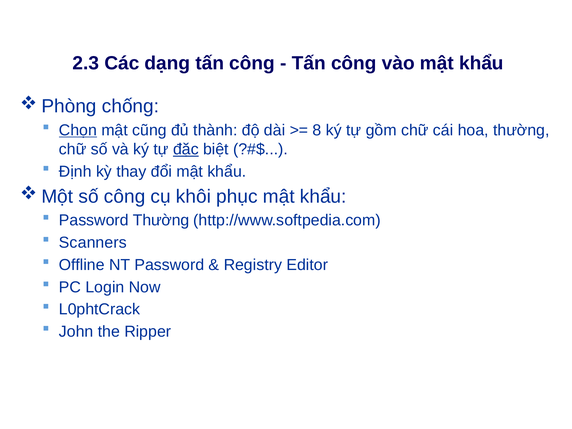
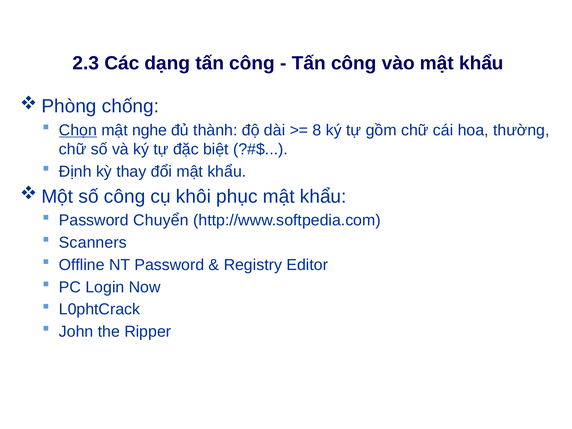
cũng: cũng -> nghe
đặc underline: present -> none
Password Thường: Thường -> Chuyển
